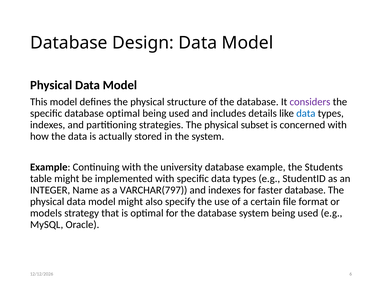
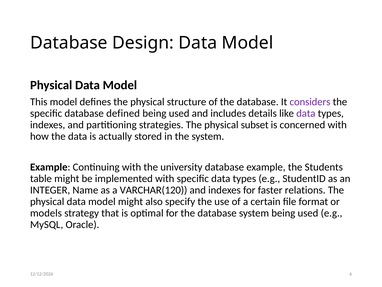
database optimal: optimal -> defined
data at (306, 113) colour: blue -> purple
VARCHAR(797: VARCHAR(797 -> VARCHAR(120
faster database: database -> relations
